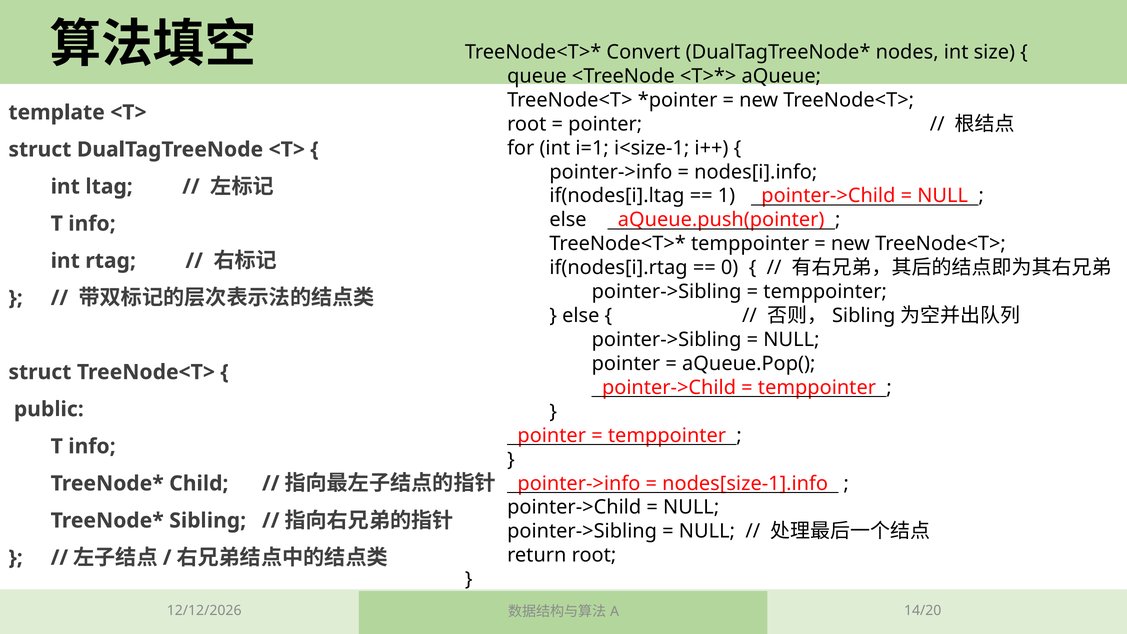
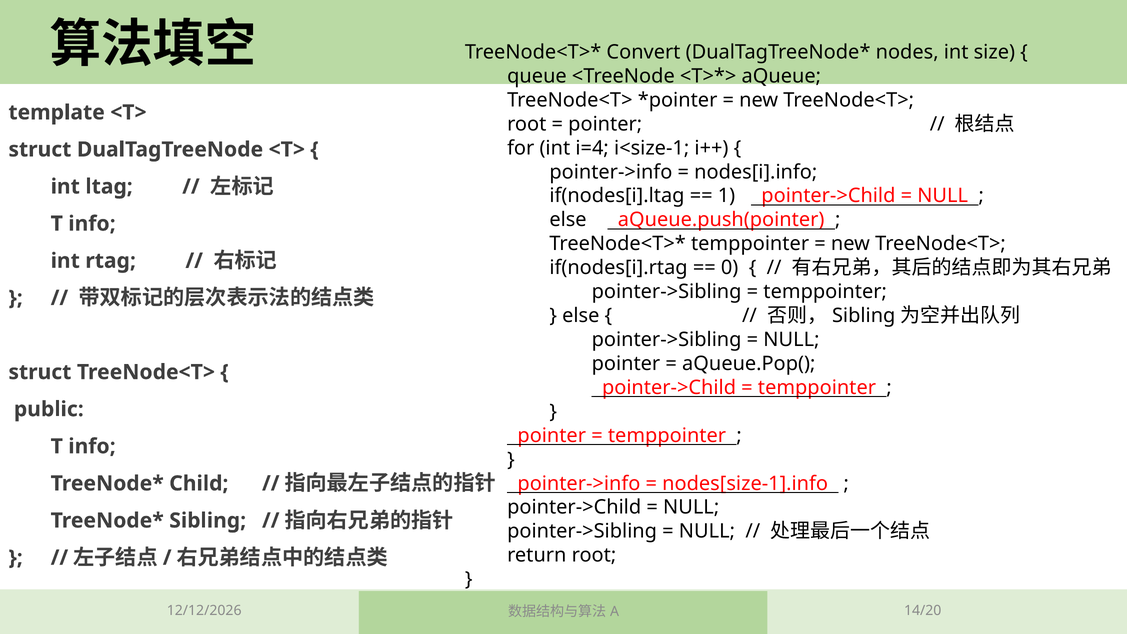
i=1: i=1 -> i=4
